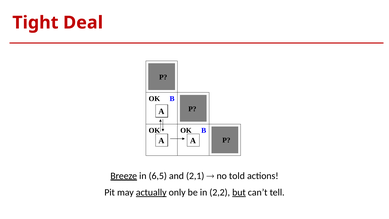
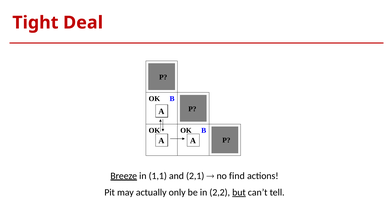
6,5: 6,5 -> 1,1
told: told -> find
actually underline: present -> none
